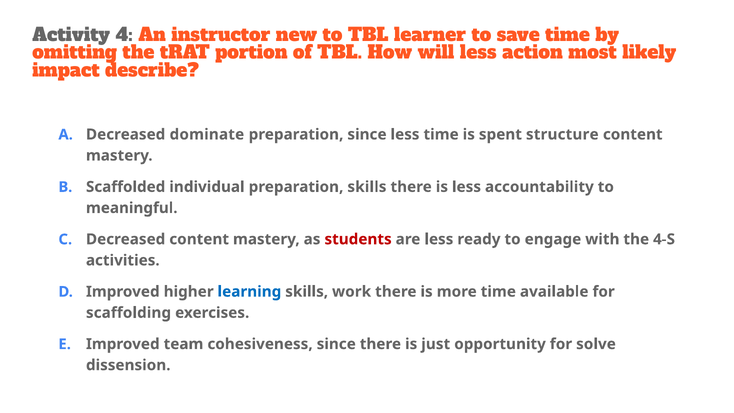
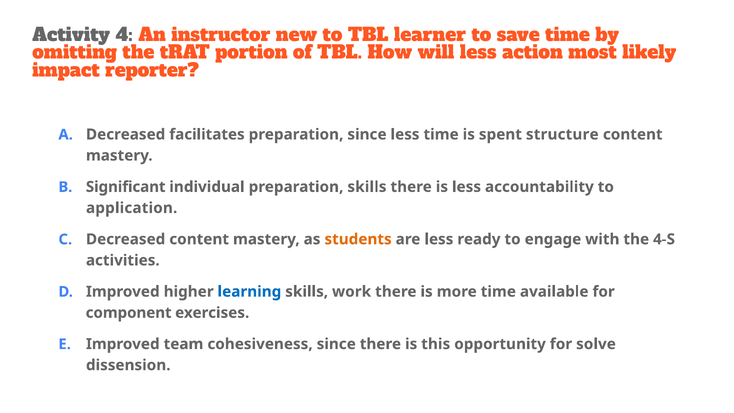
describe: describe -> reporter
dominate: dominate -> facilitates
Scaffolded: Scaffolded -> Significant
meaningful: meaningful -> application
students colour: red -> orange
scaffolding: scaffolding -> component
just: just -> this
